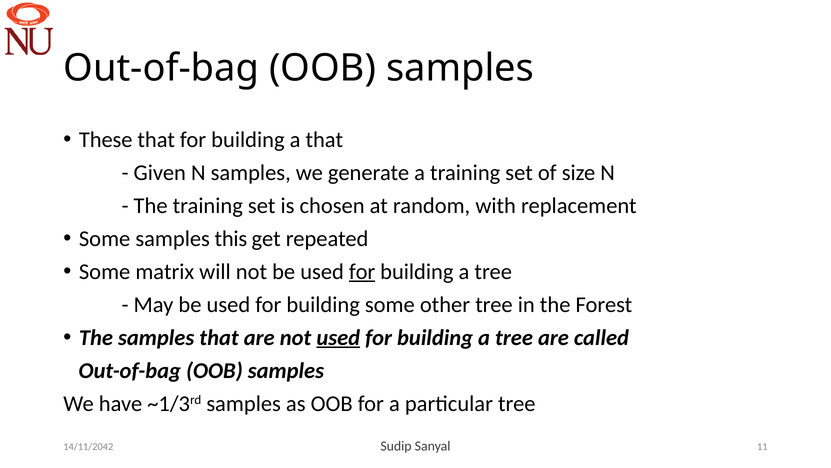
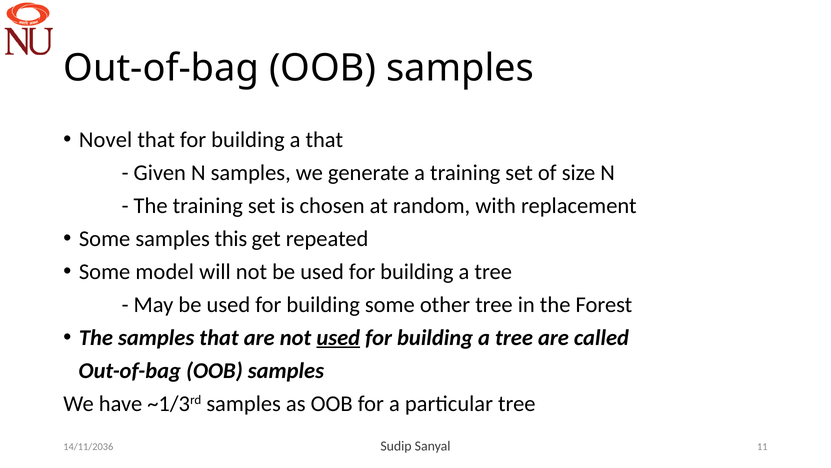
These: These -> Novel
matrix: matrix -> model
for at (362, 271) underline: present -> none
14/11/2042: 14/11/2042 -> 14/11/2036
